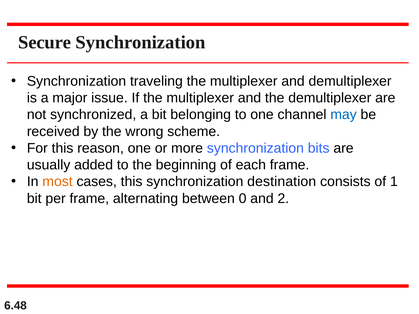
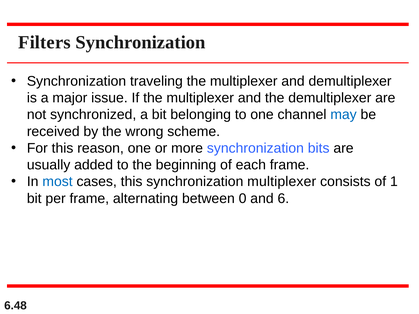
Secure: Secure -> Filters
most colour: orange -> blue
synchronization destination: destination -> multiplexer
2: 2 -> 6
